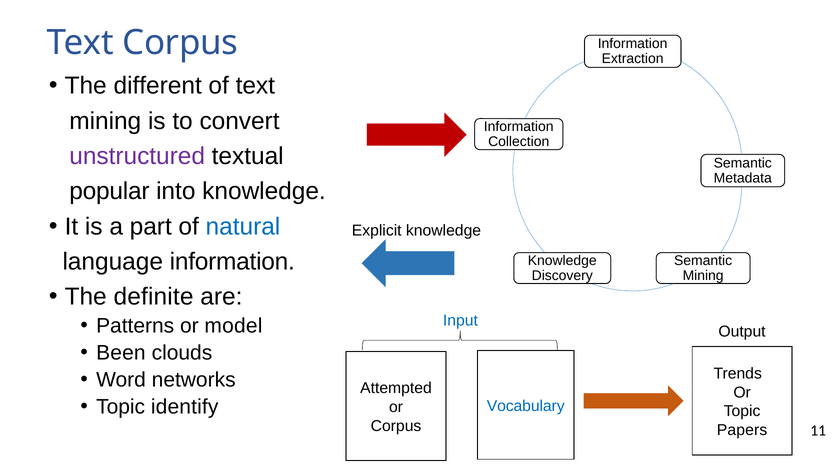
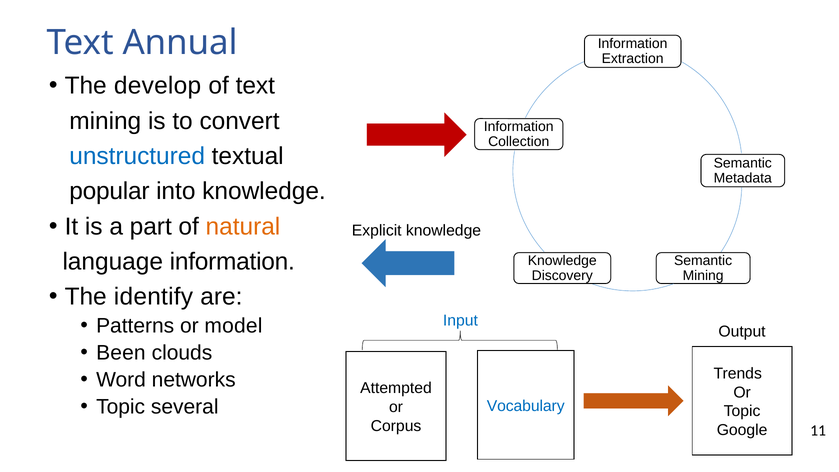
Text Corpus: Corpus -> Annual
different: different -> develop
unstructured colour: purple -> blue
natural colour: blue -> orange
definite: definite -> identify
identify: identify -> several
Papers: Papers -> Google
